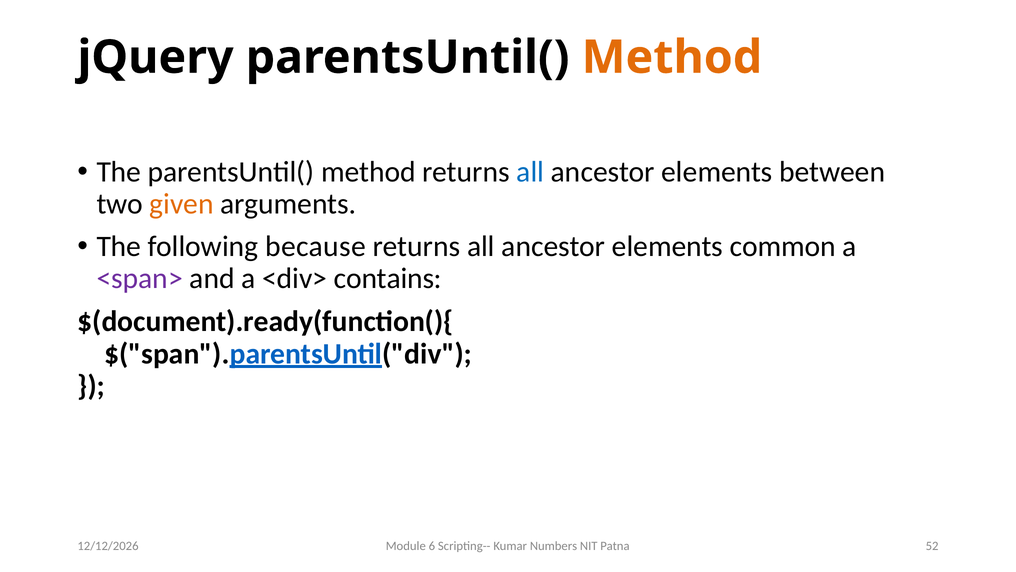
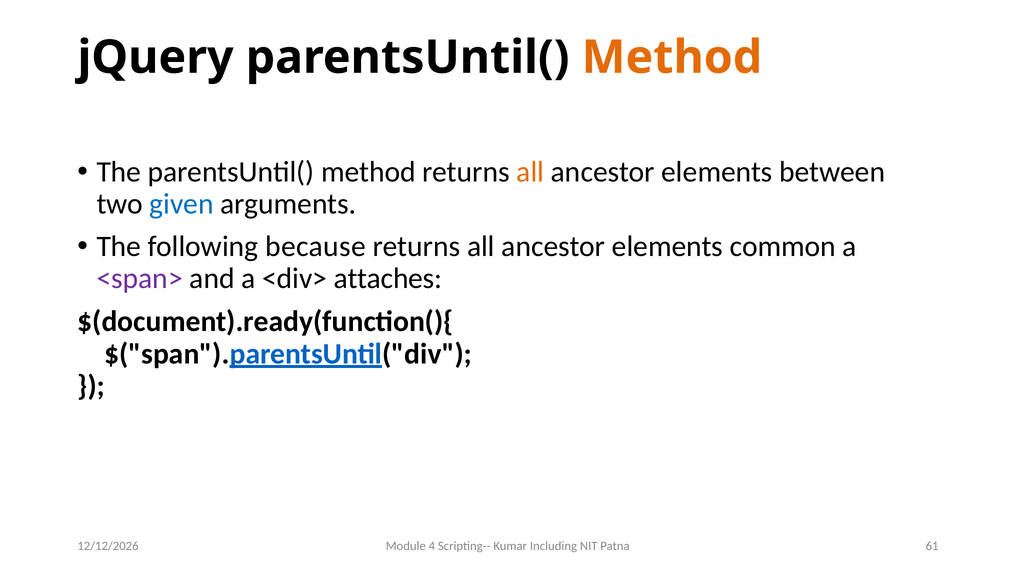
all at (530, 172) colour: blue -> orange
given colour: orange -> blue
contains: contains -> attaches
6: 6 -> 4
Numbers: Numbers -> Including
52: 52 -> 61
